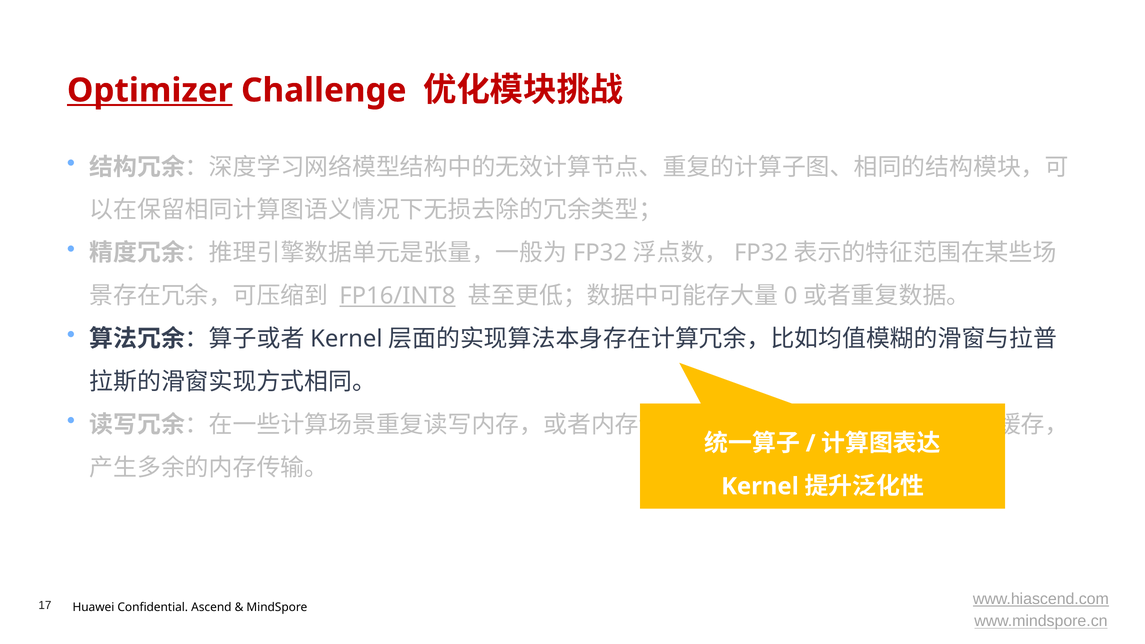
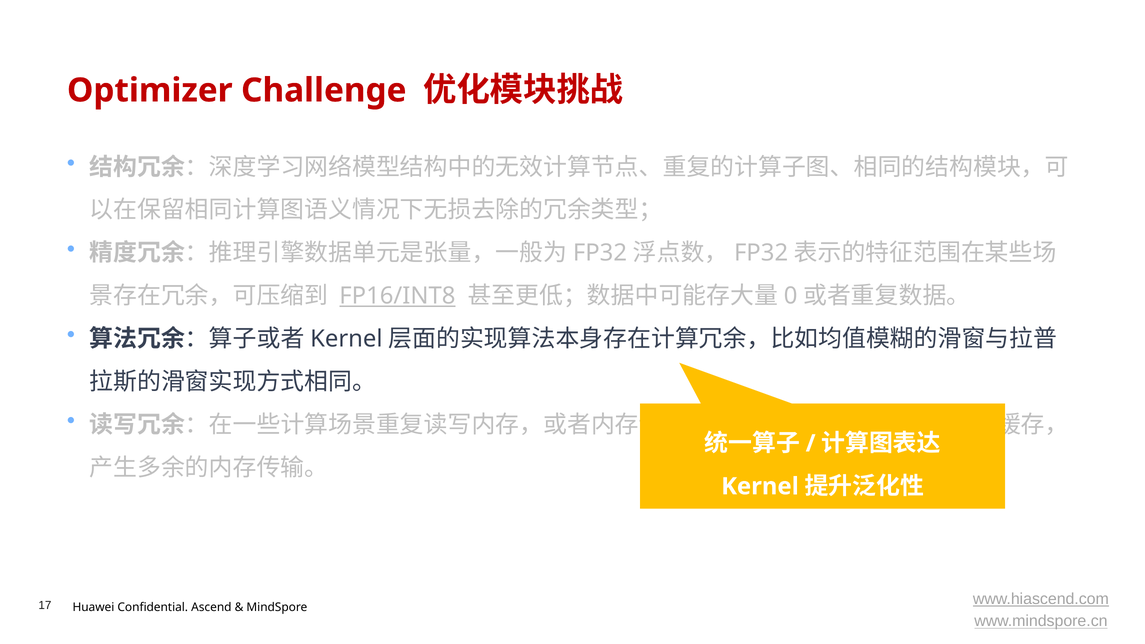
Optimizer underline: present -> none
